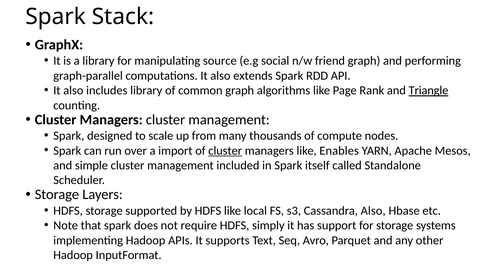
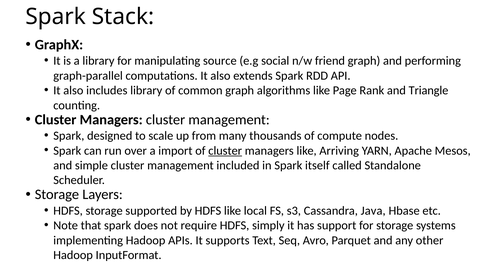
Triangle underline: present -> none
Enables: Enables -> Arriving
Cassandra Also: Also -> Java
